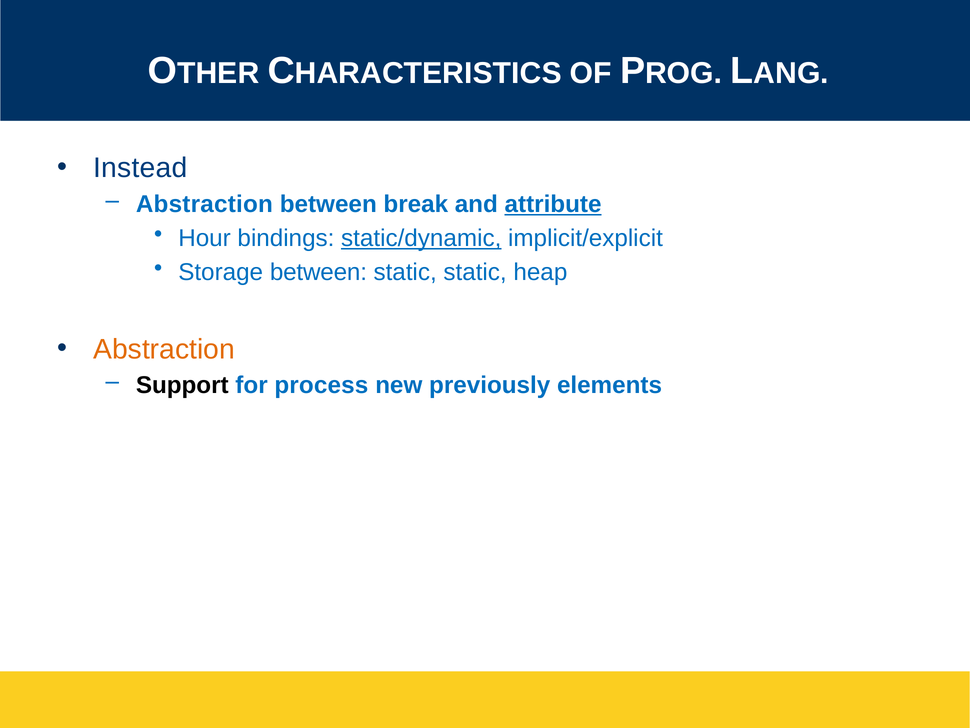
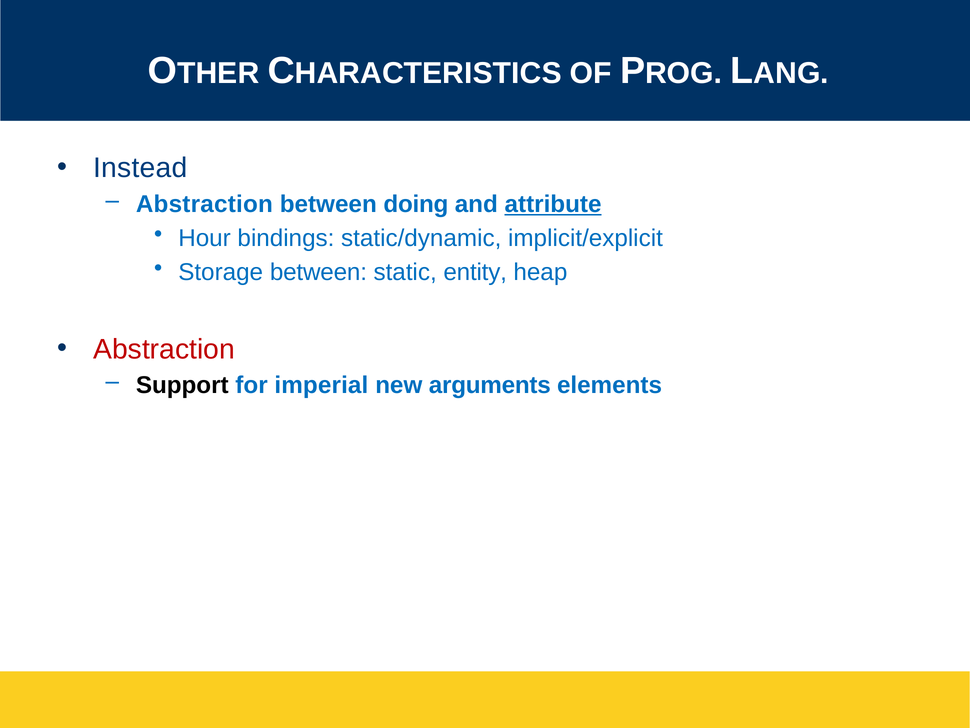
break: break -> doing
static/dynamic underline: present -> none
static static: static -> entity
Abstraction at (164, 349) colour: orange -> red
process: process -> imperial
previously: previously -> arguments
